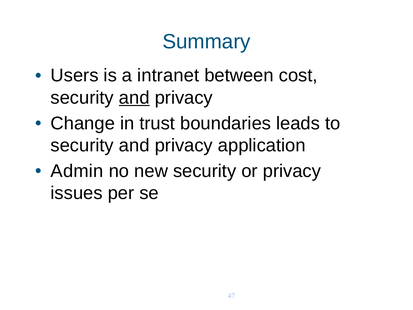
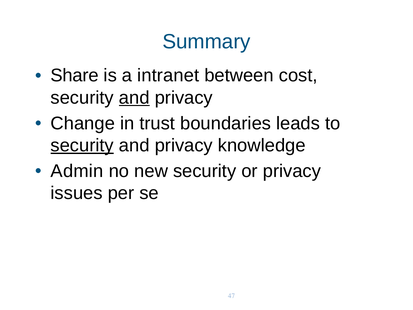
Users: Users -> Share
security at (82, 145) underline: none -> present
application: application -> knowledge
